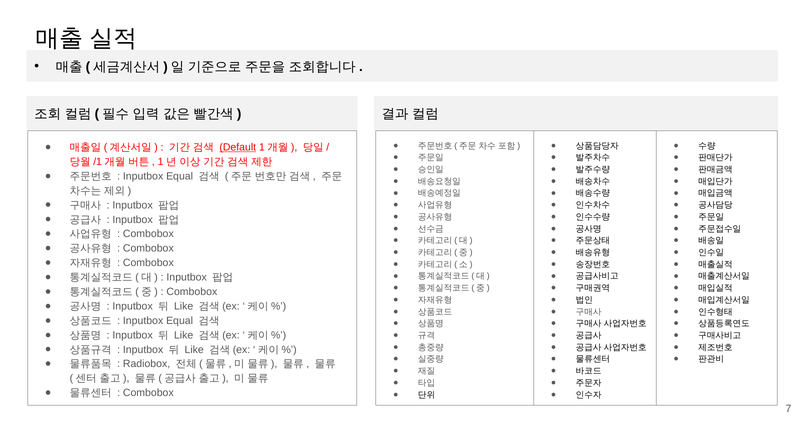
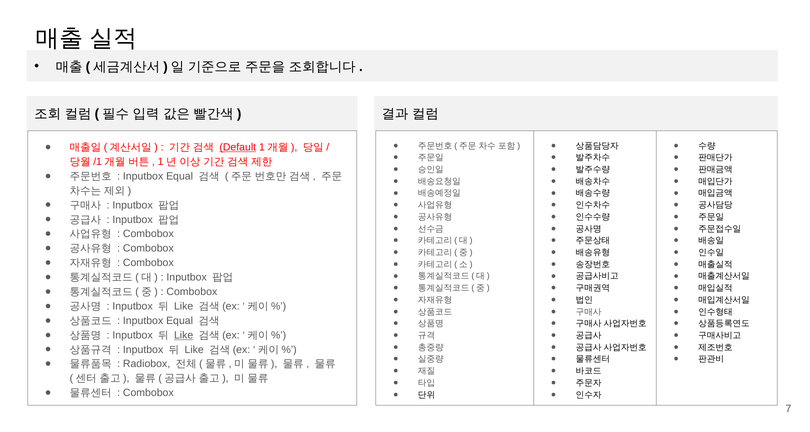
Like at (184, 335) underline: none -> present
